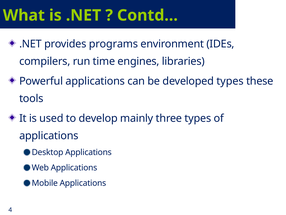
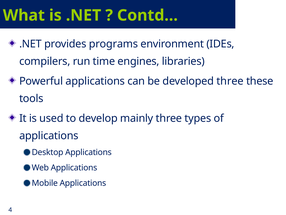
developed types: types -> three
